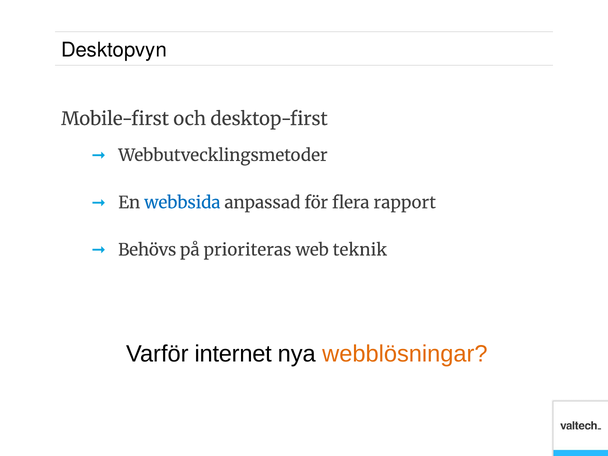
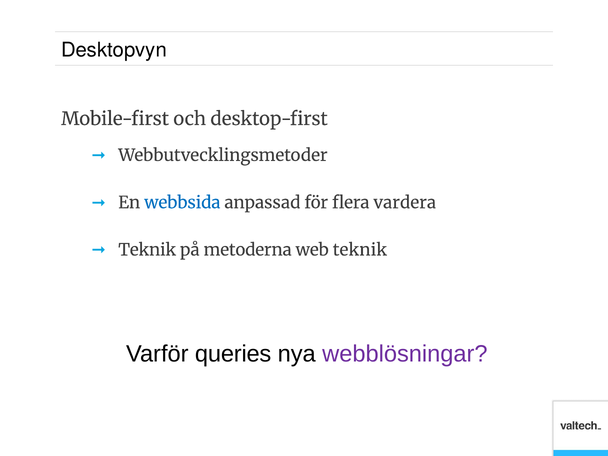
rapport: rapport -> vardera
Behövs at (147, 250): Behövs -> Teknik
prioriteras: prioriteras -> metoderna
internet: internet -> queries
webblösningar colour: orange -> purple
